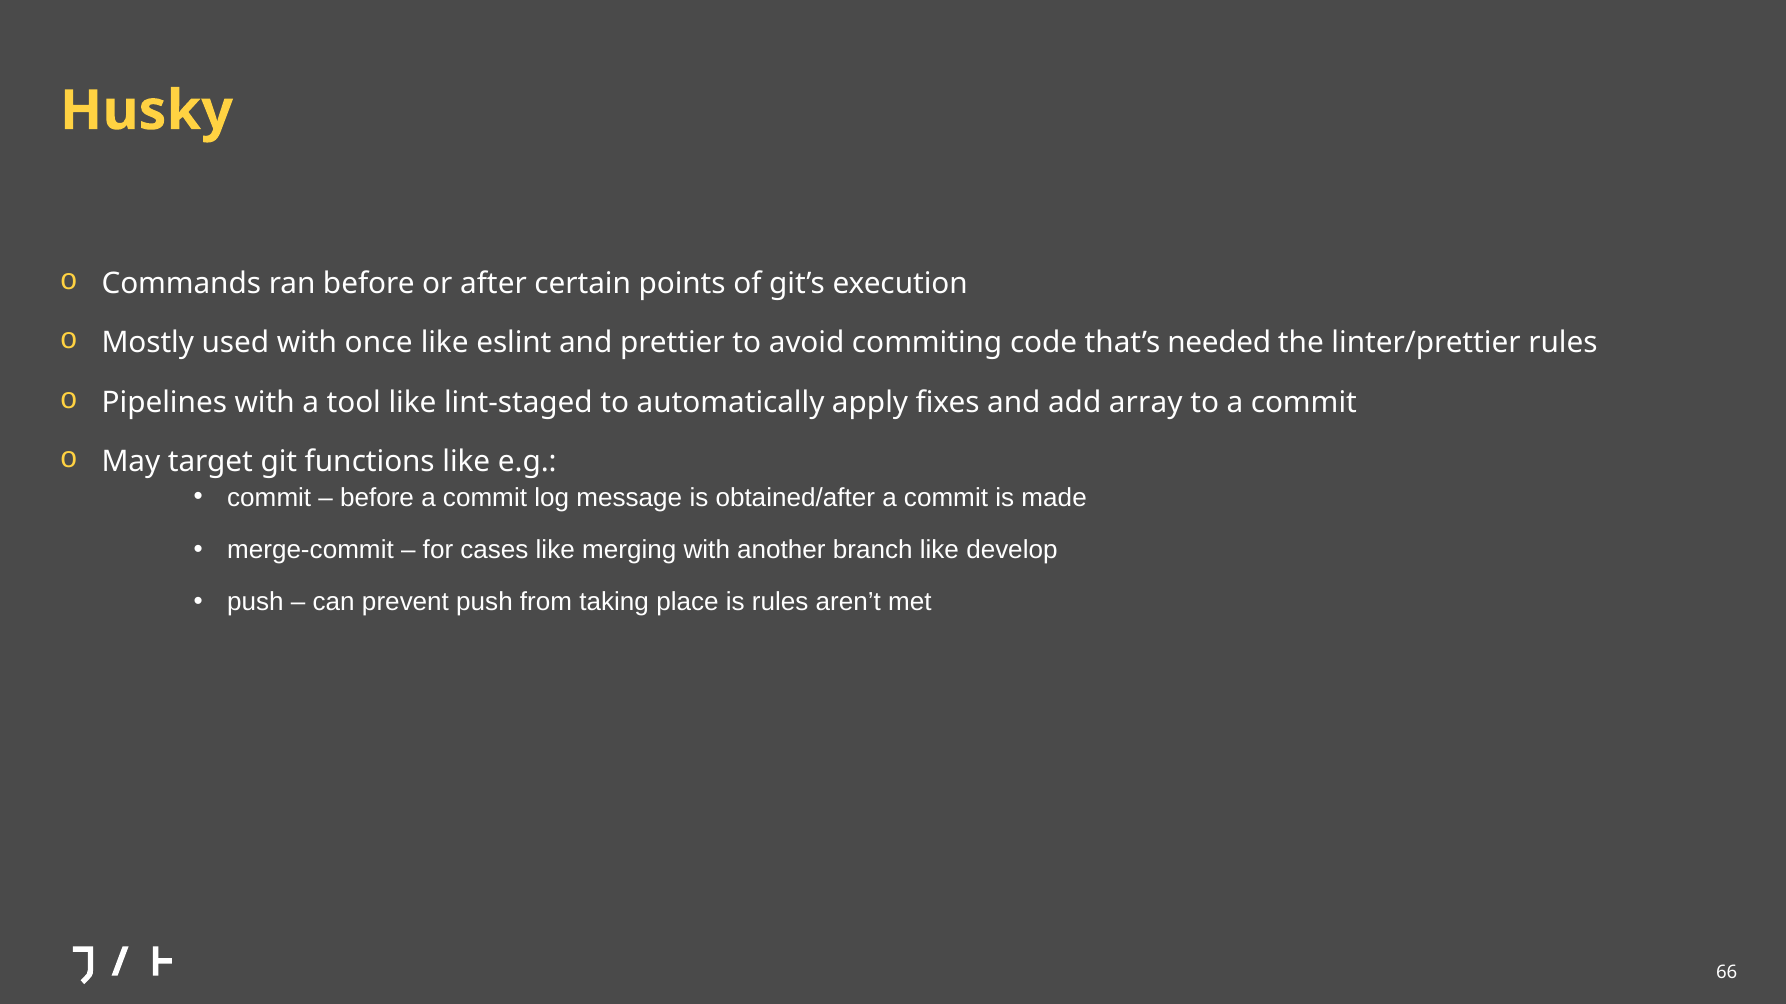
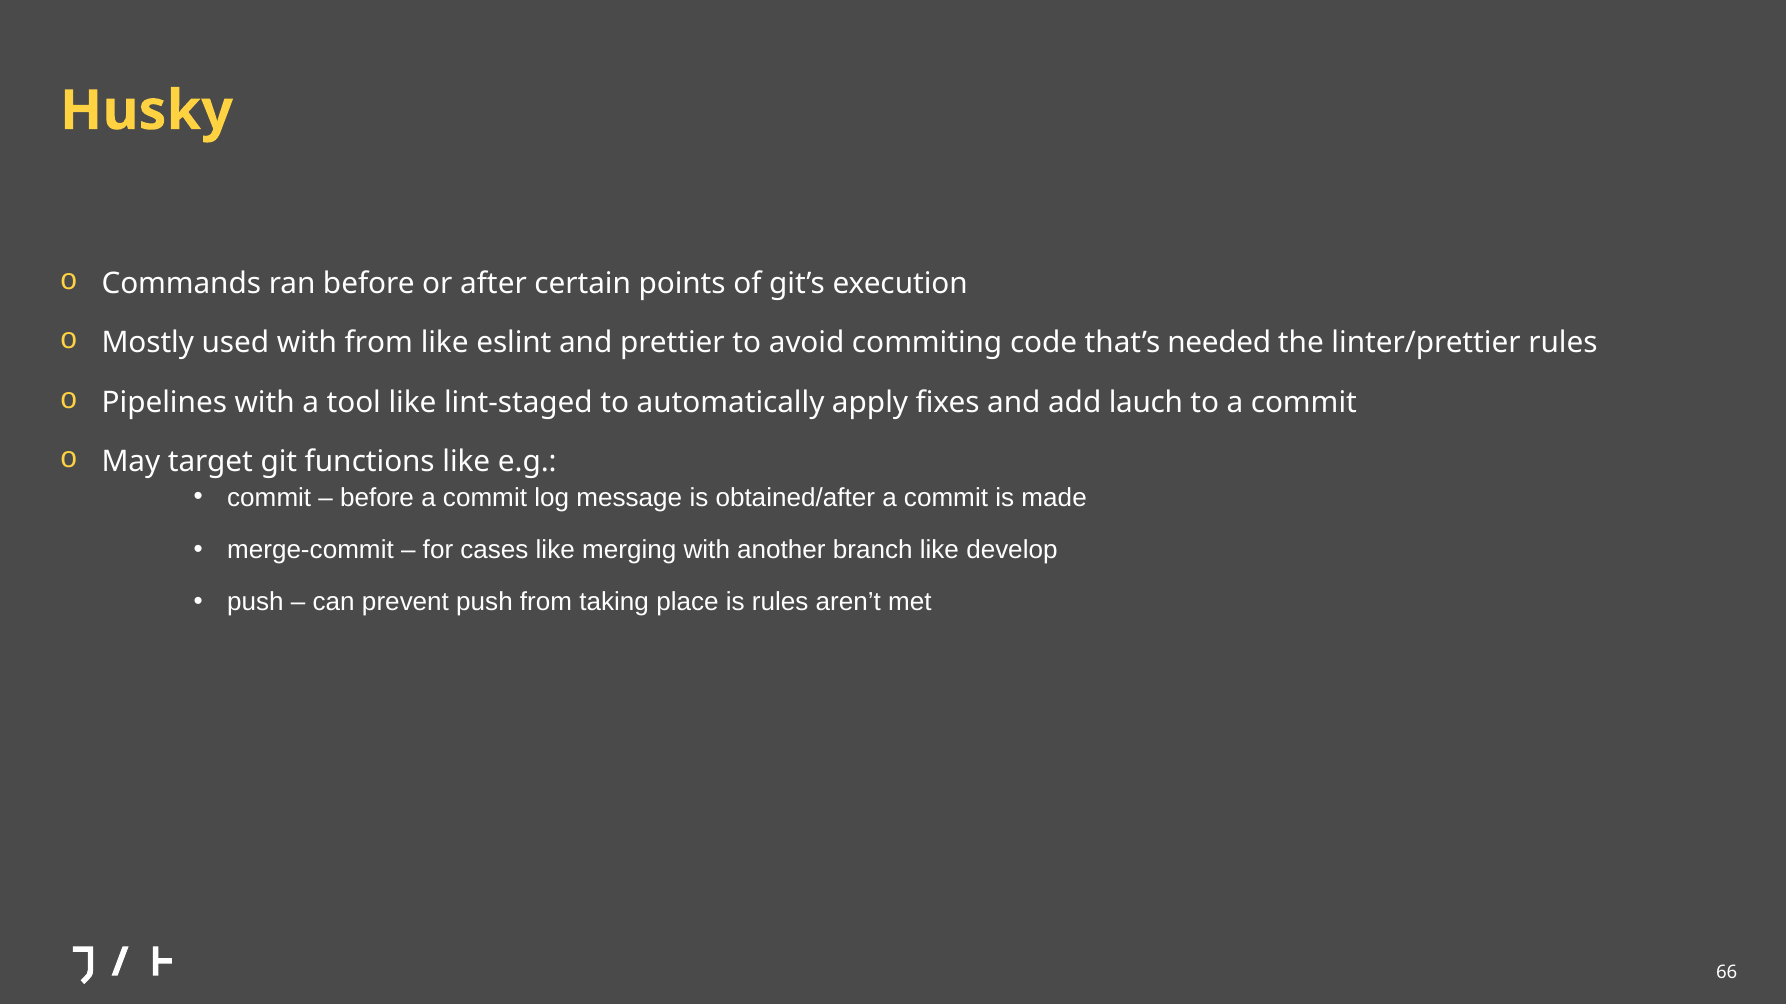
with once: once -> from
array: array -> lauch
